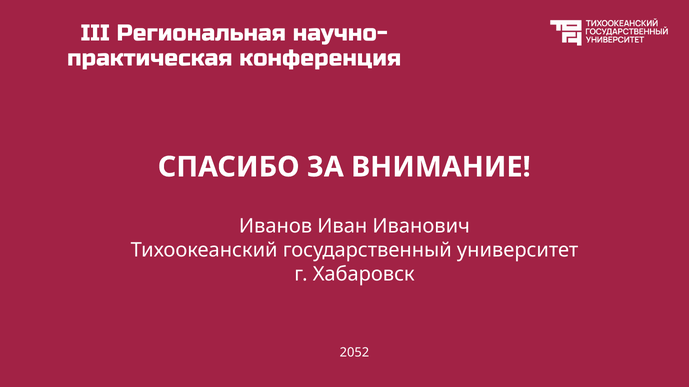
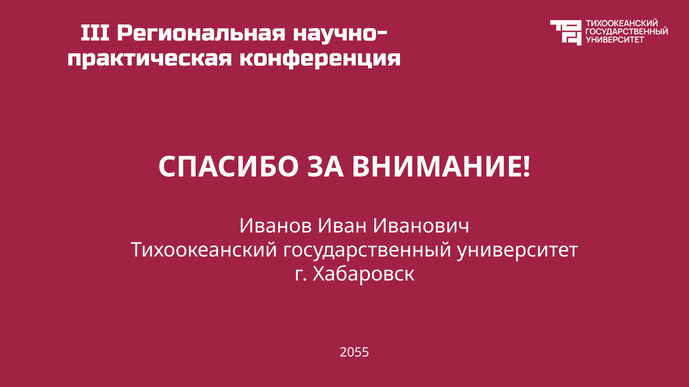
2052: 2052 -> 2055
